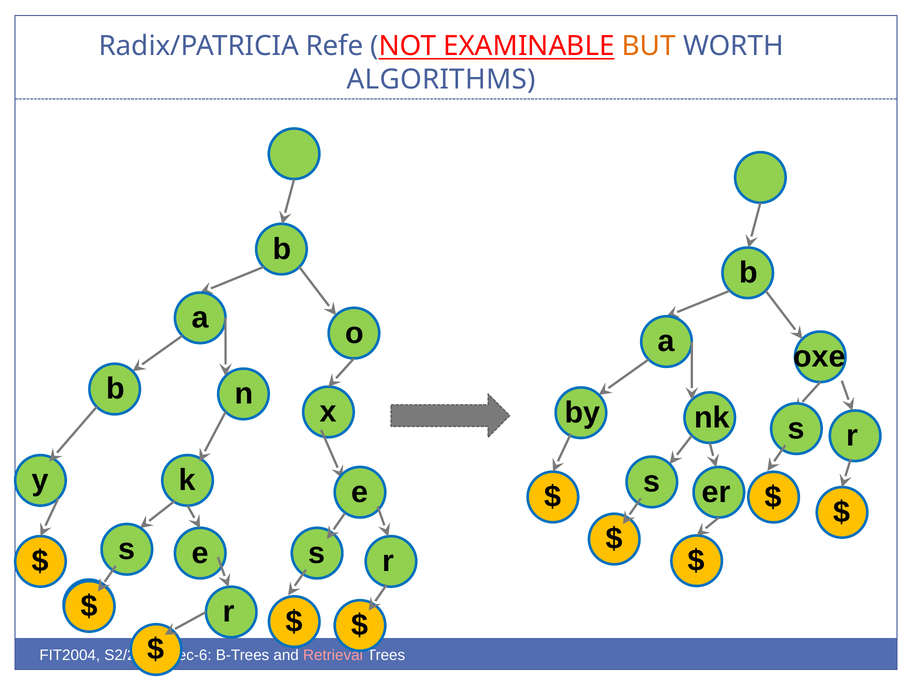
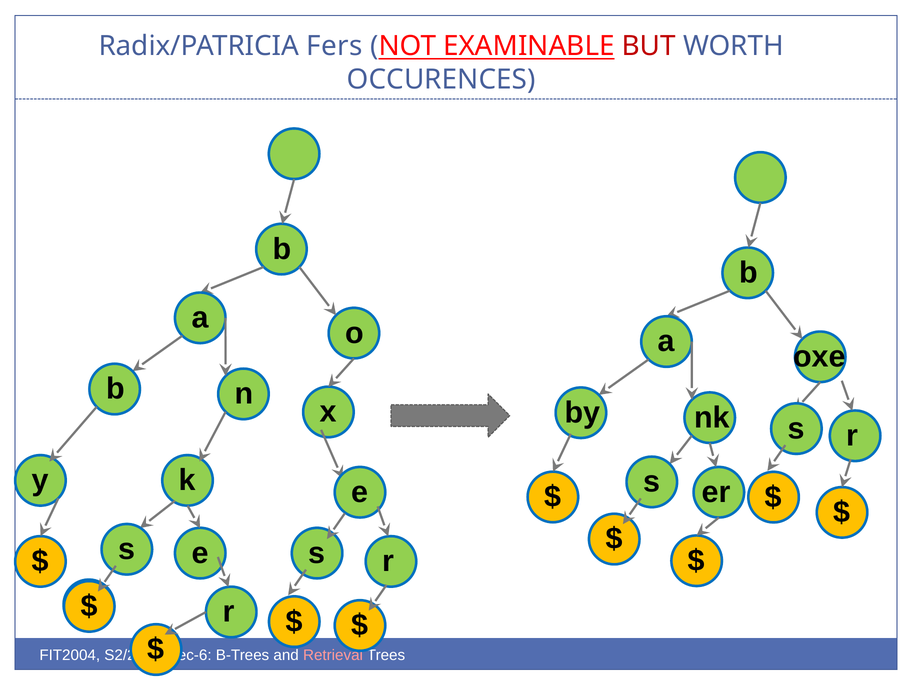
Refe: Refe -> Fers
BUT colour: orange -> red
ALGORITHMS: ALGORITHMS -> OCCURENCES
